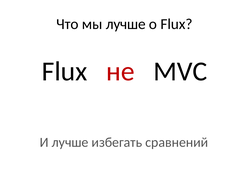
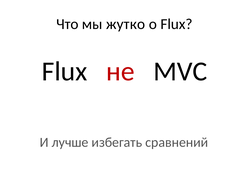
мы лучше: лучше -> жутко
